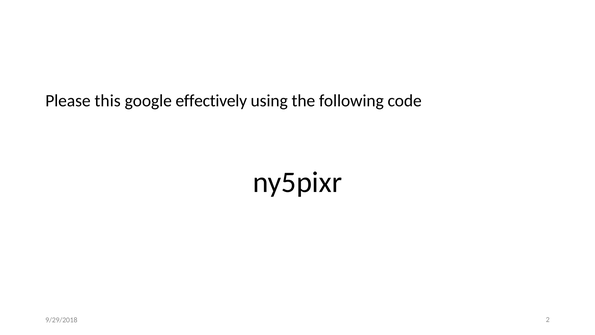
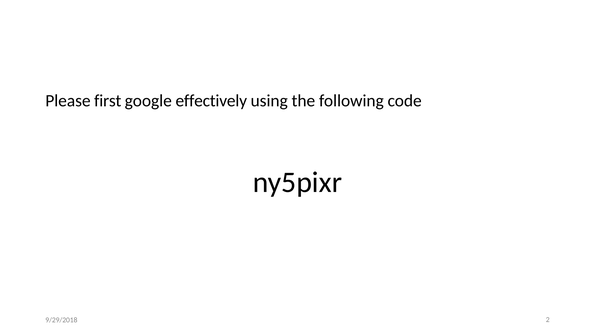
this: this -> first
